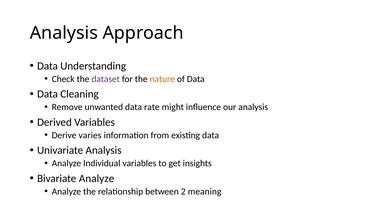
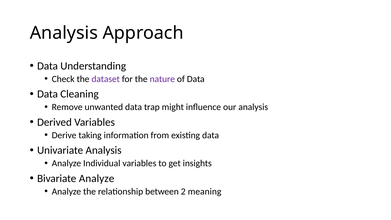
nature colour: orange -> purple
rate: rate -> trap
varies: varies -> taking
